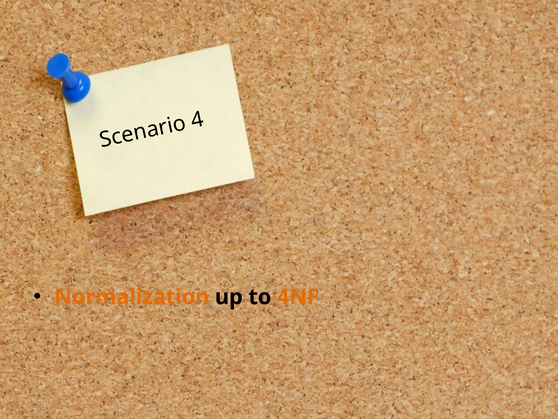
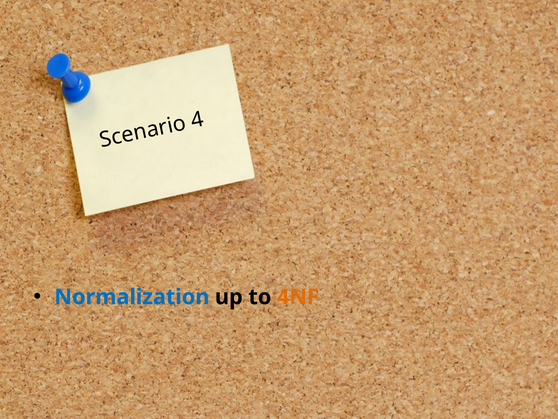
Normalization colour: orange -> blue
